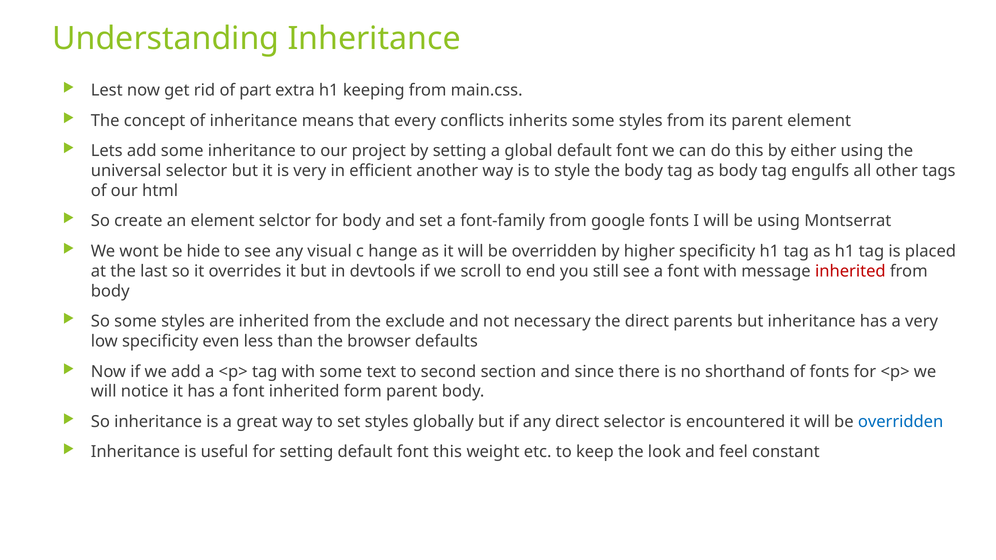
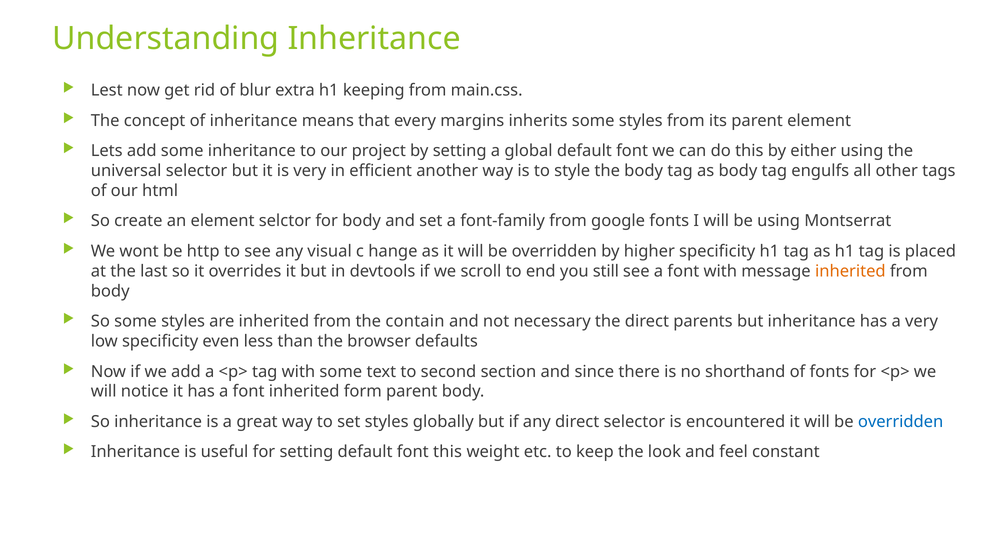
part: part -> blur
conflicts: conflicts -> margins
hide: hide -> http
inherited at (850, 271) colour: red -> orange
exclude: exclude -> contain
